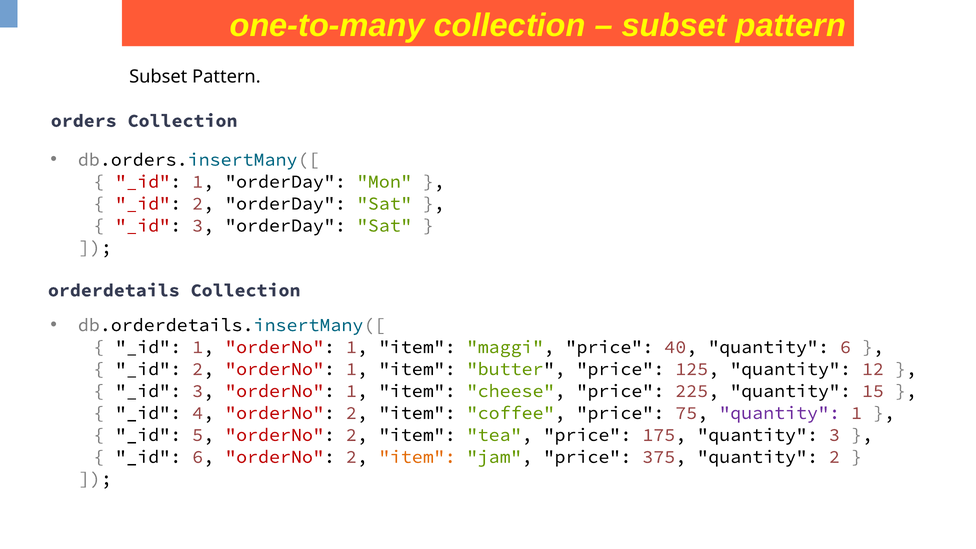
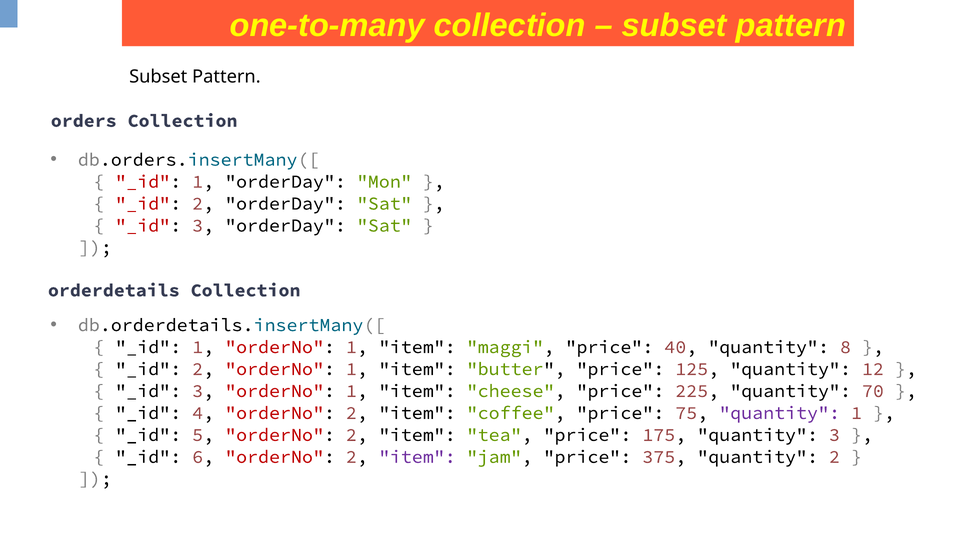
quantity 6: 6 -> 8
15: 15 -> 70
item at (417, 457) colour: orange -> purple
